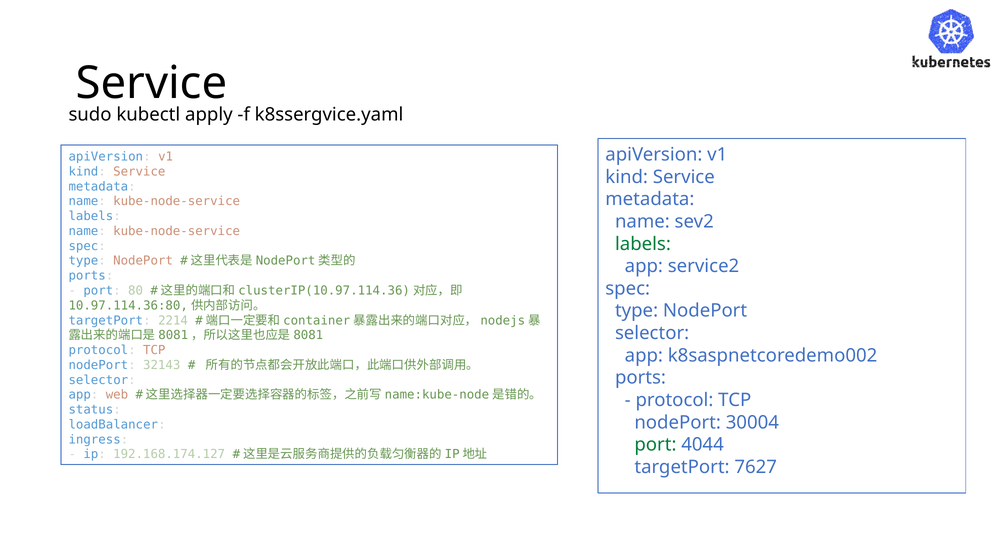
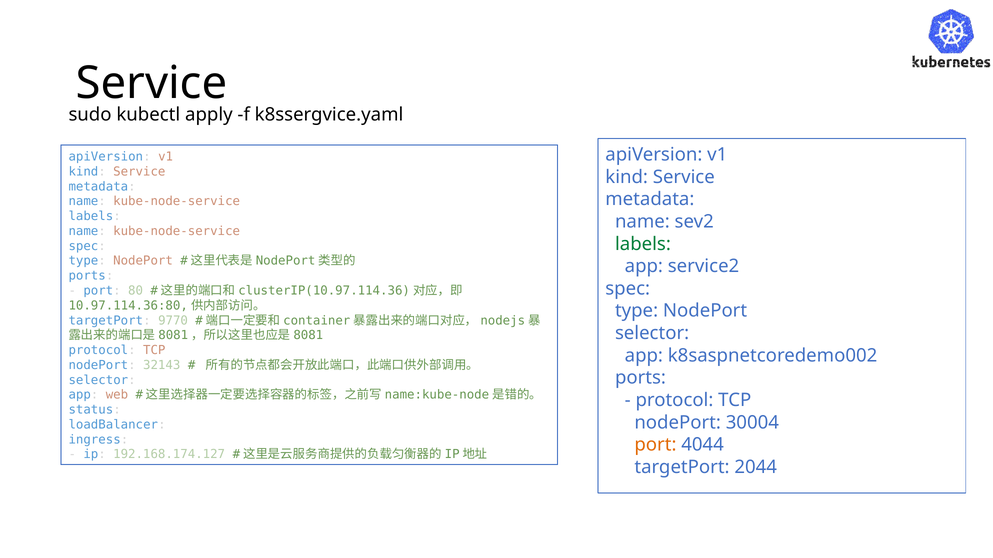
2214: 2214 -> 9770
port at (655, 445) colour: green -> orange
7627: 7627 -> 2044
